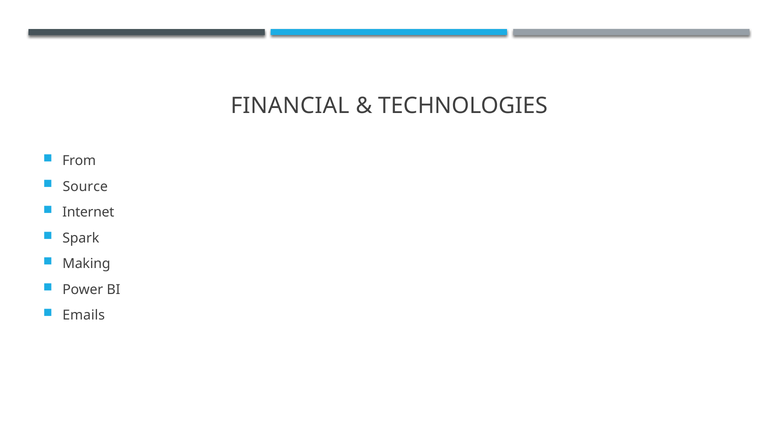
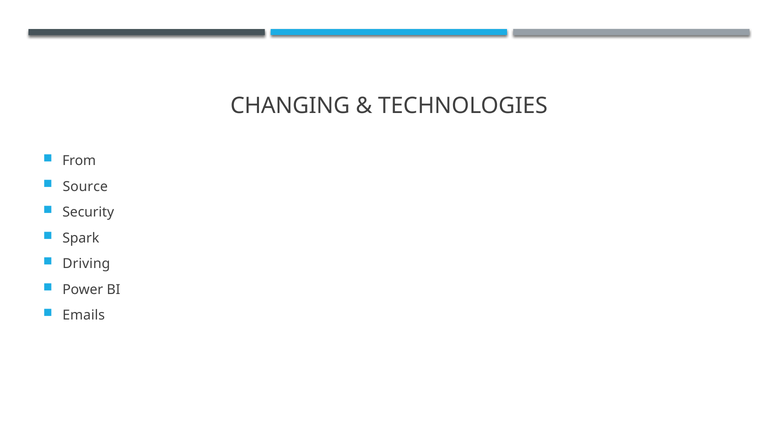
FINANCIAL: FINANCIAL -> CHANGING
Internet: Internet -> Security
Making: Making -> Driving
